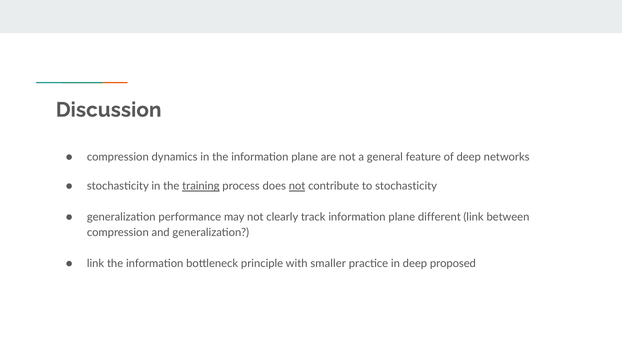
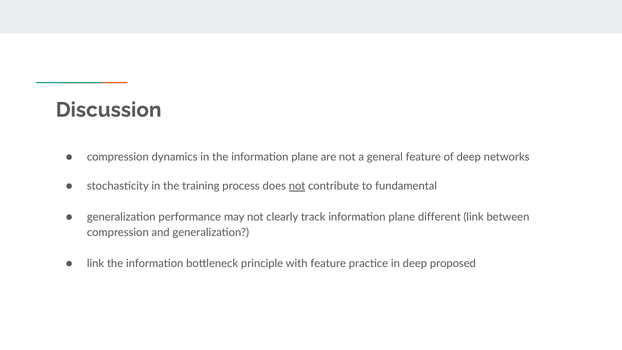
training underline: present -> none
to stochasticity: stochasticity -> fundamental
with smaller: smaller -> feature
